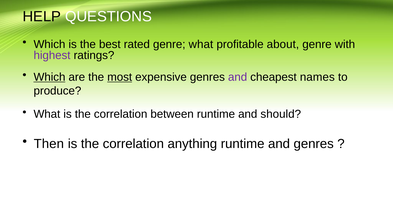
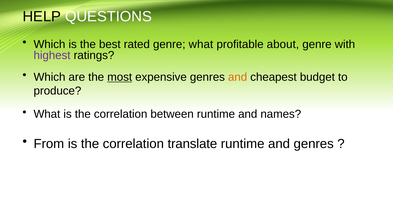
Which at (49, 77) underline: present -> none
and at (238, 77) colour: purple -> orange
names: names -> budget
should: should -> names
Then: Then -> From
anything: anything -> translate
